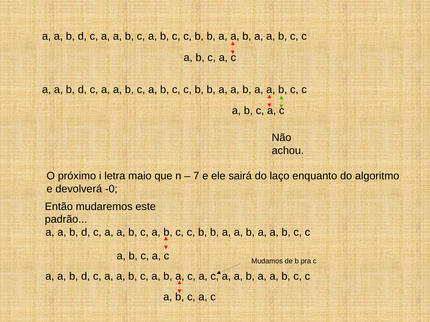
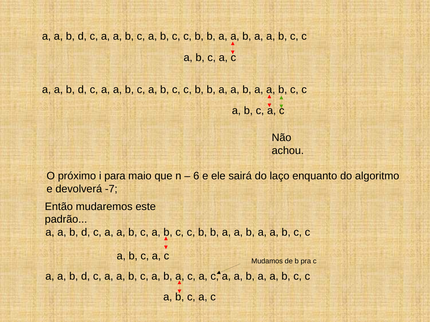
letra: letra -> para
7: 7 -> 6
-0: -0 -> -7
